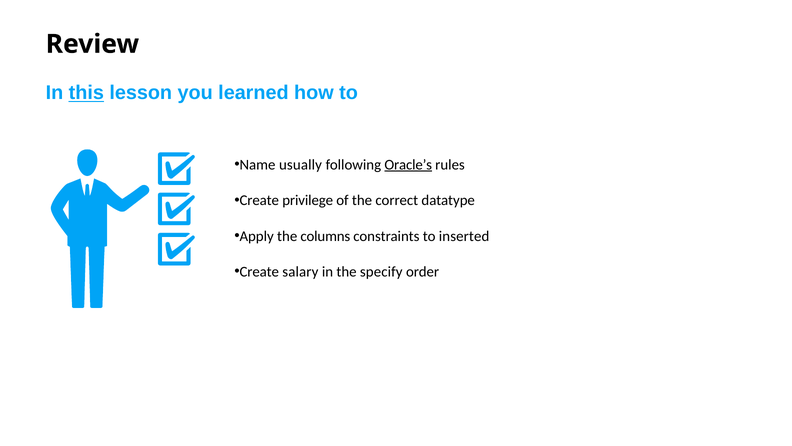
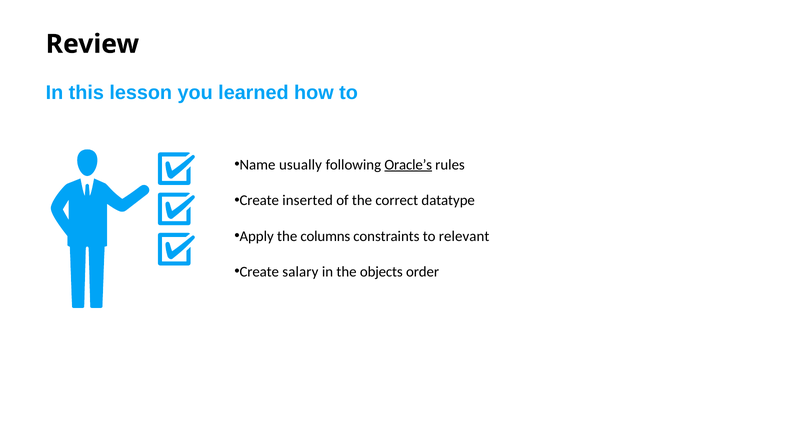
this underline: present -> none
privilege: privilege -> inserted
inserted: inserted -> relevant
specify: specify -> objects
